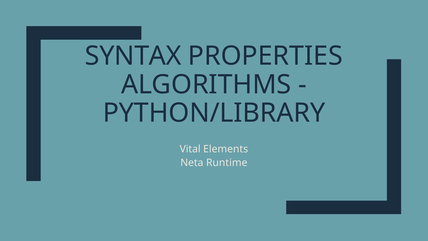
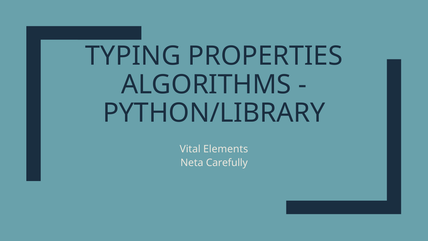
SYNTAX: SYNTAX -> TYPING
Runtime: Runtime -> Carefully
